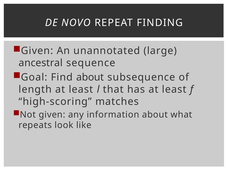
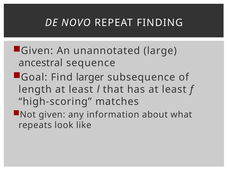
Find about: about -> larger
